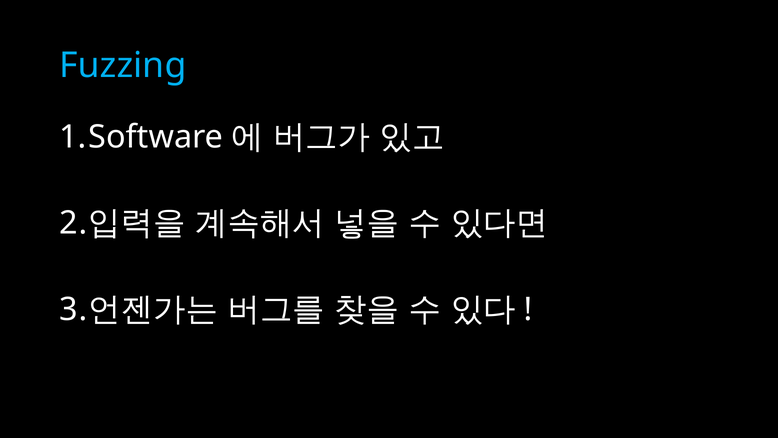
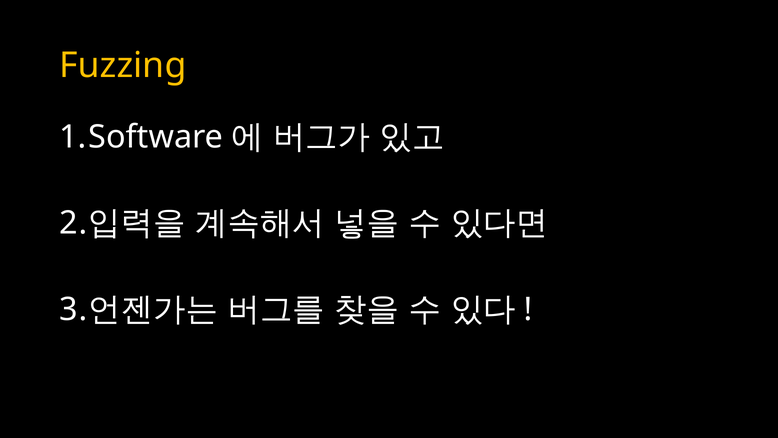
Fuzzing colour: light blue -> yellow
